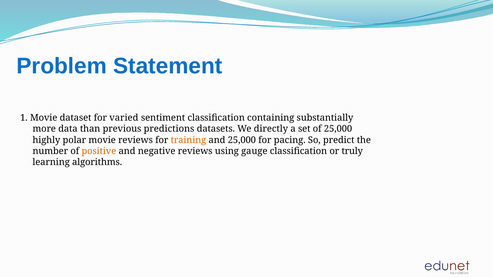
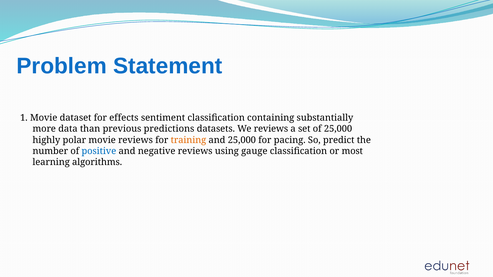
varied: varied -> effects
We directly: directly -> reviews
positive colour: orange -> blue
truly: truly -> most
